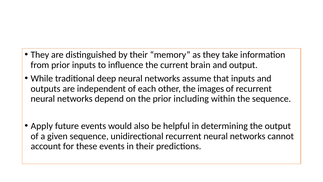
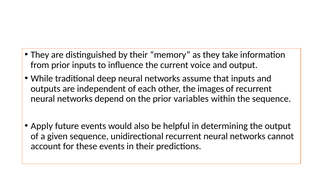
brain: brain -> voice
including: including -> variables
